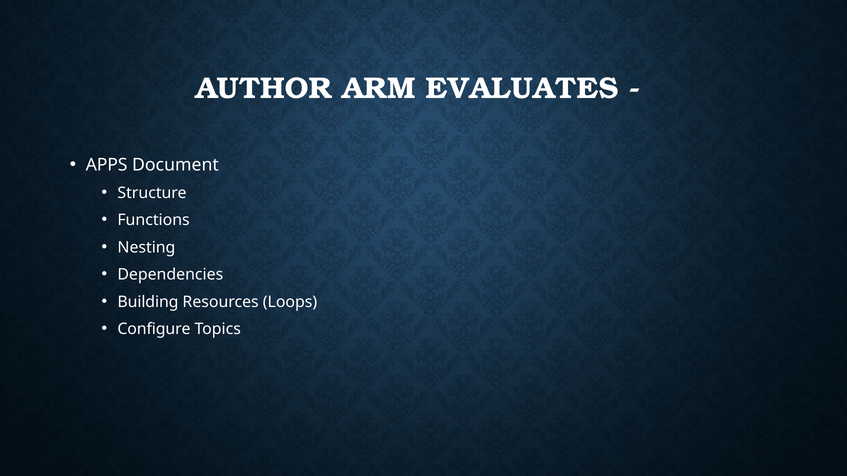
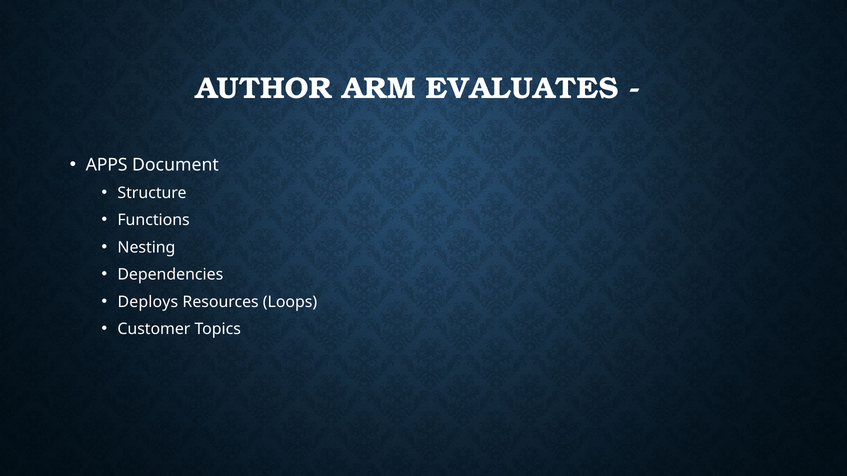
Building: Building -> Deploys
Configure: Configure -> Customer
